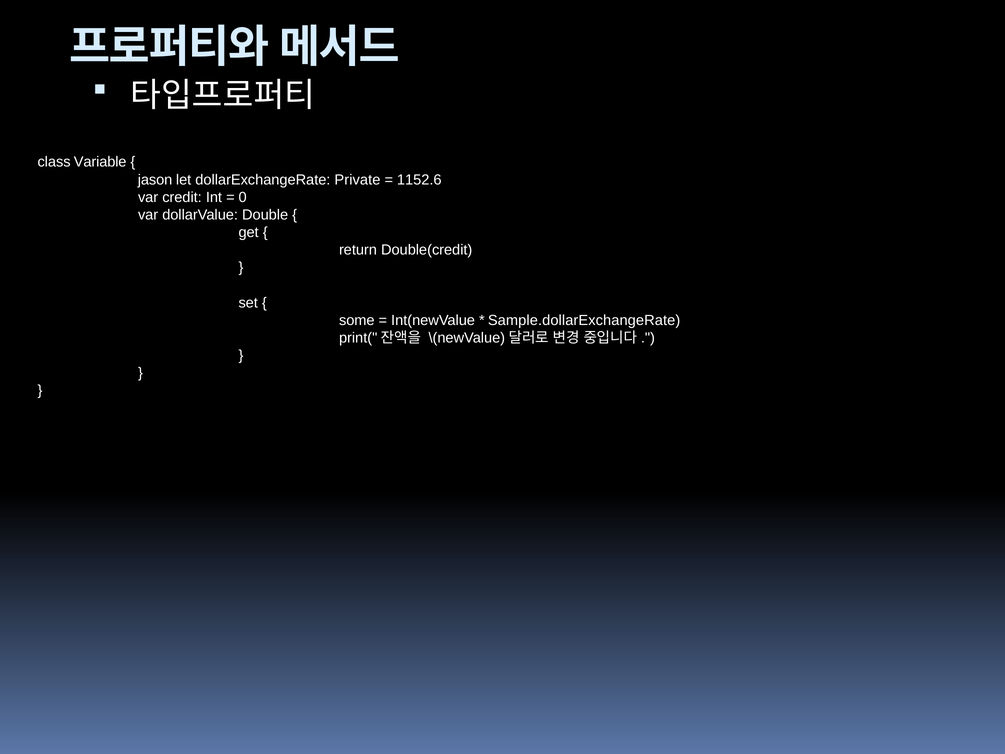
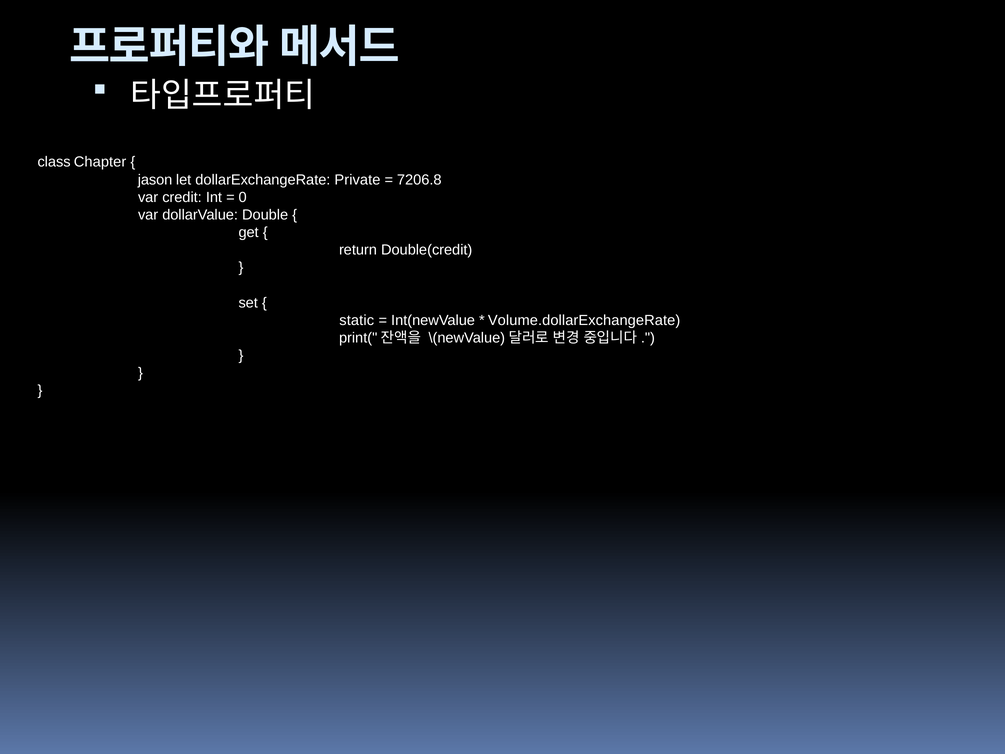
Variable: Variable -> Chapter
1152.6: 1152.6 -> 7206.8
some: some -> static
Sample.dollarExchangeRate: Sample.dollarExchangeRate -> Volume.dollarExchangeRate
